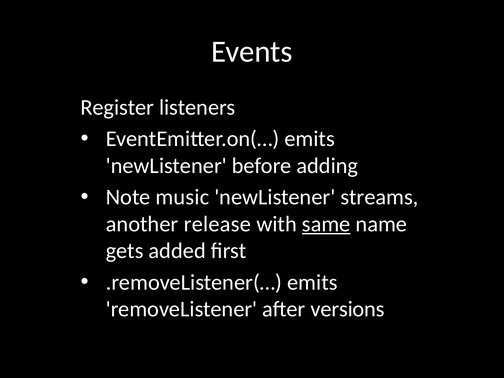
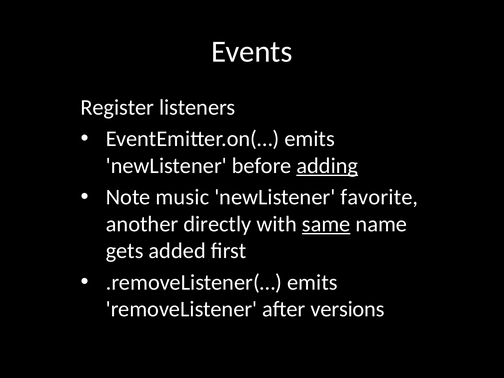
adding underline: none -> present
streams: streams -> favorite
release: release -> directly
